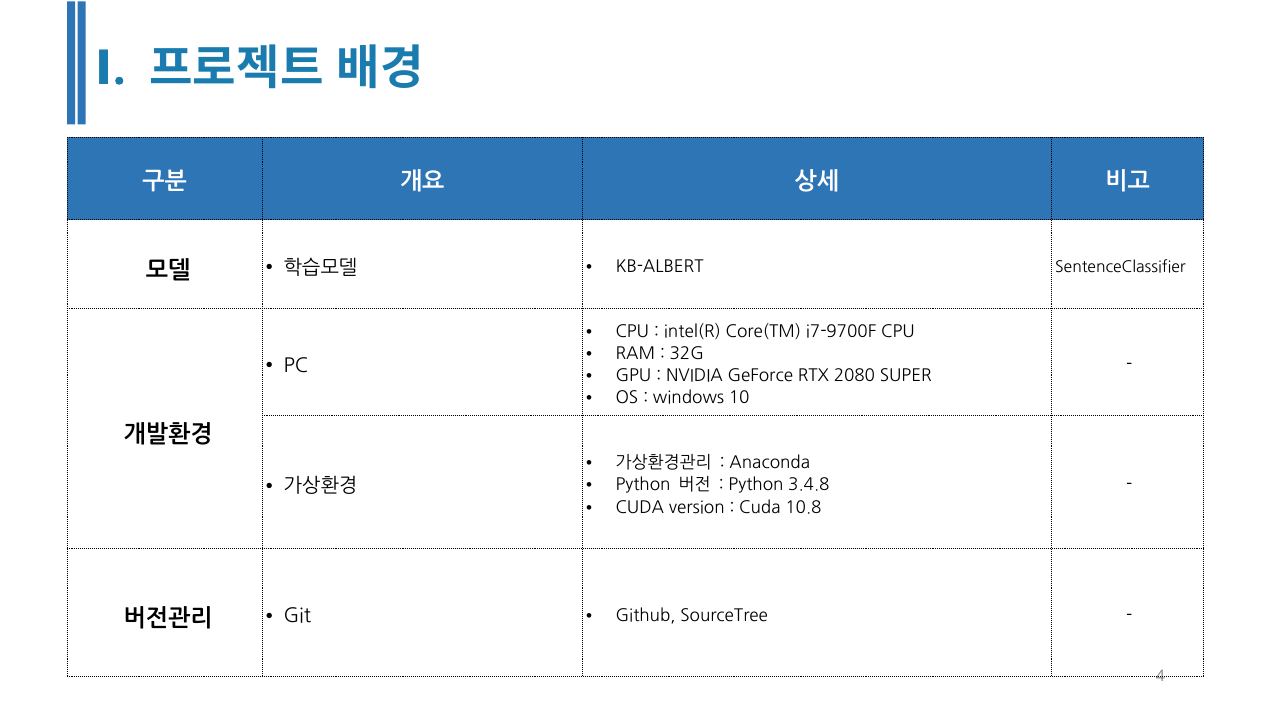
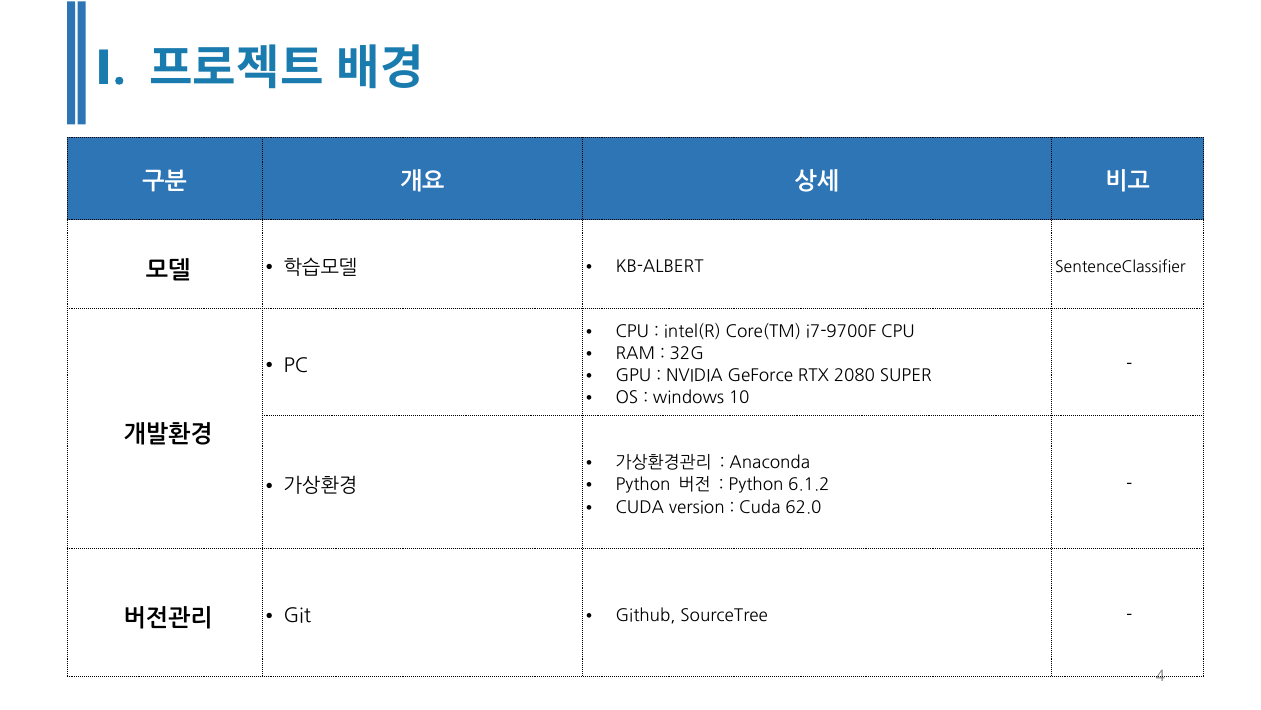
3.4.8: 3.4.8 -> 6.1.2
10.8: 10.8 -> 62.0
